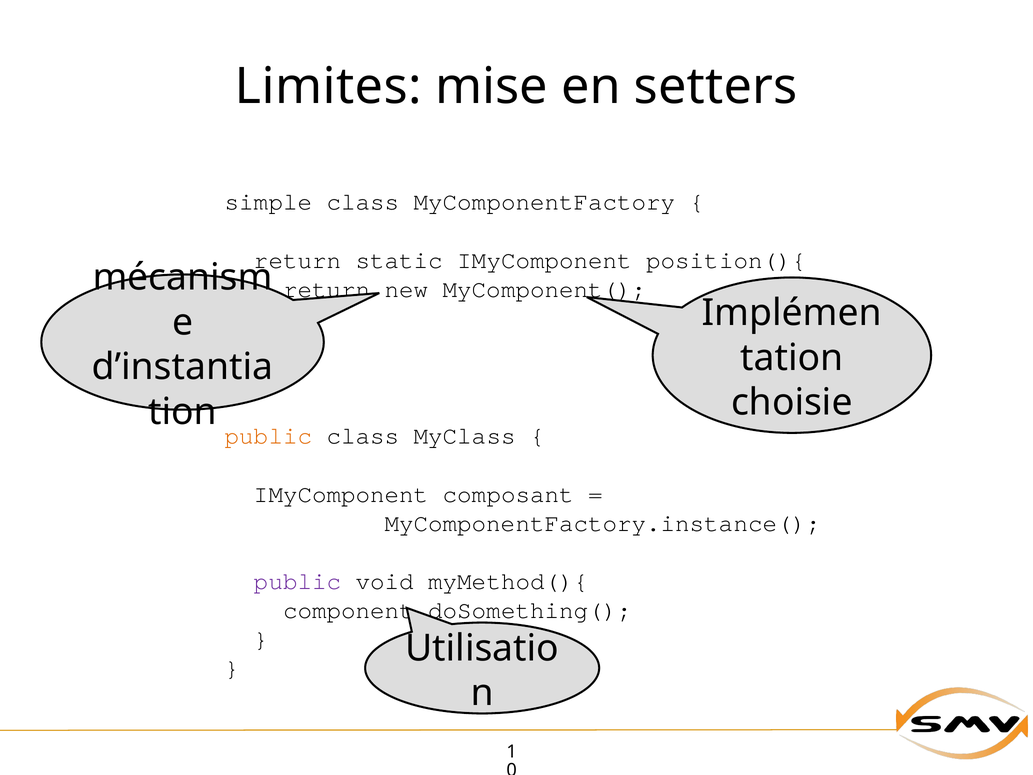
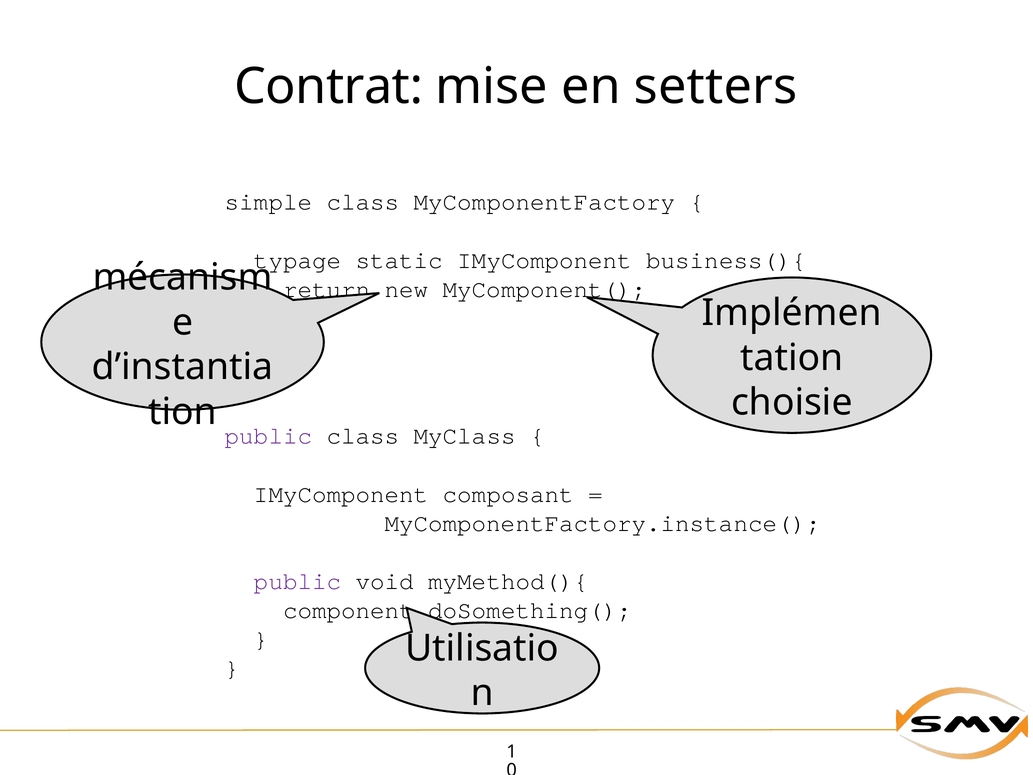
Limites: Limites -> Contrat
return at (298, 260): return -> typage
position(){: position(){ -> business(){
public at (269, 436) colour: orange -> purple
